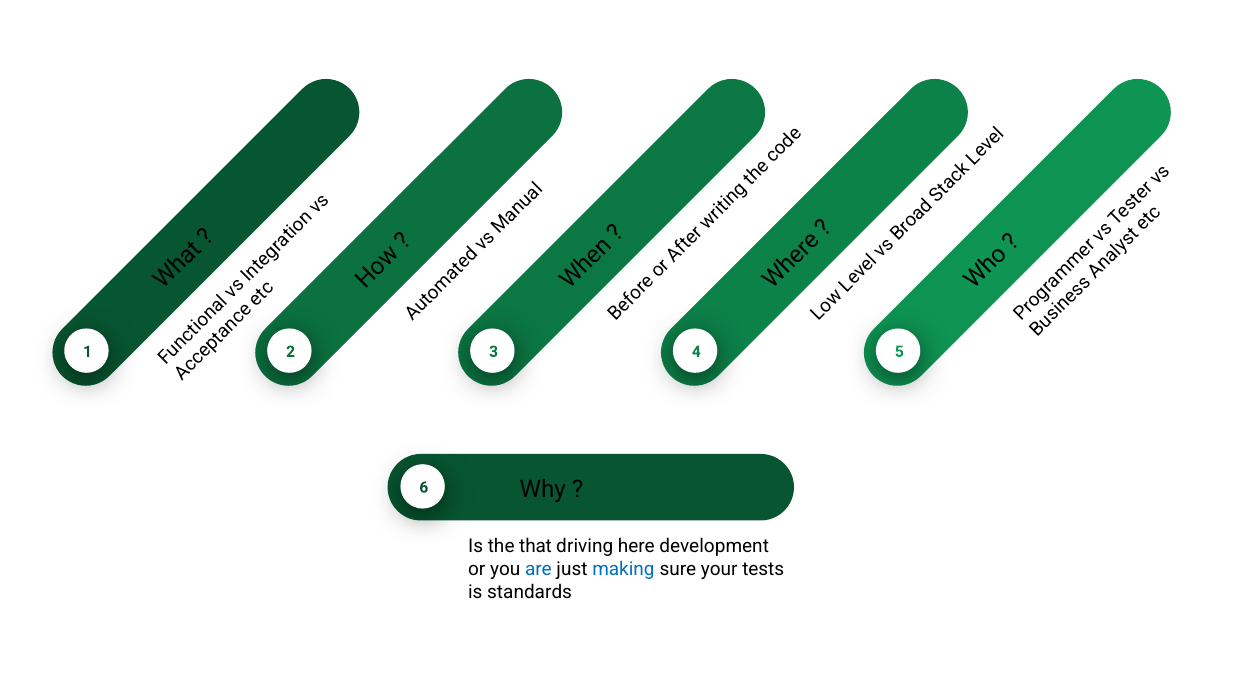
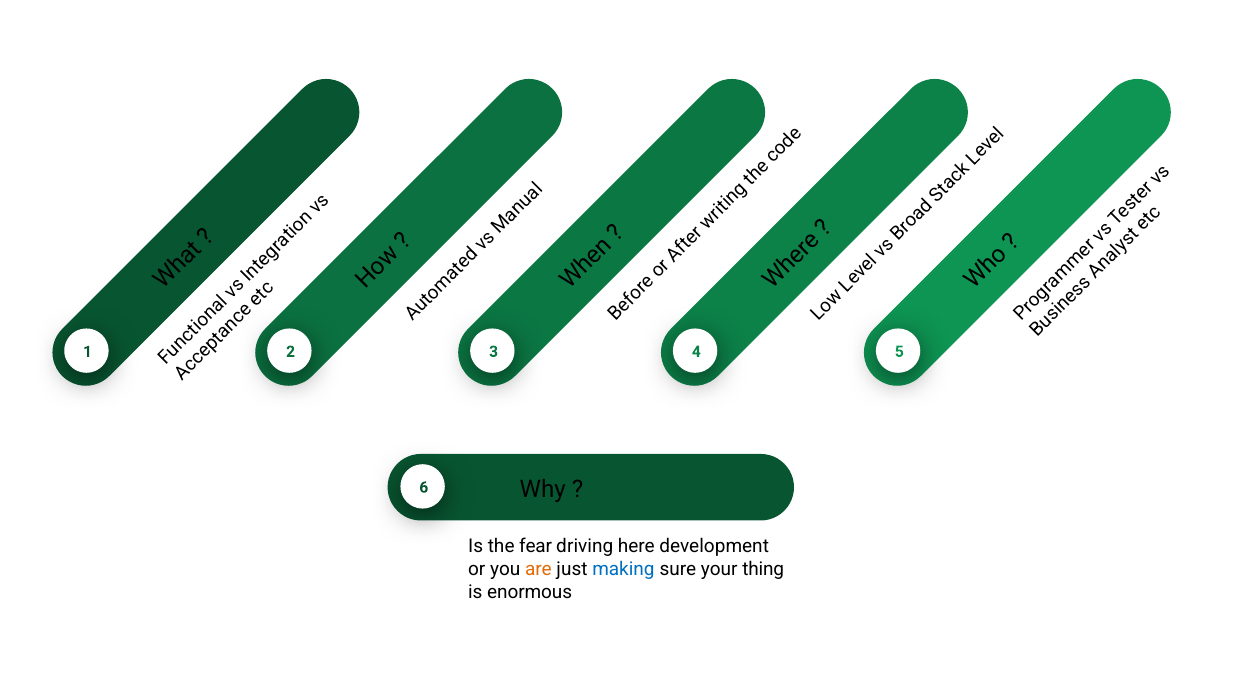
that: that -> fear
are colour: blue -> orange
tests: tests -> thing
standards: standards -> enormous
